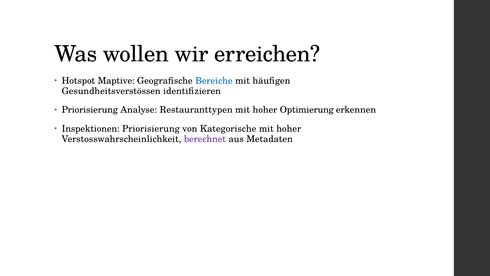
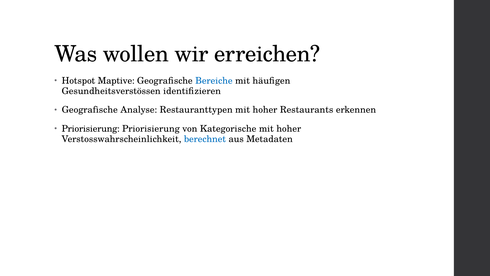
Priorisierung at (90, 110): Priorisierung -> Geografische
Optimierung: Optimierung -> Restaurants
Inspektionen at (91, 128): Inspektionen -> Priorisierung
berechnet colour: purple -> blue
